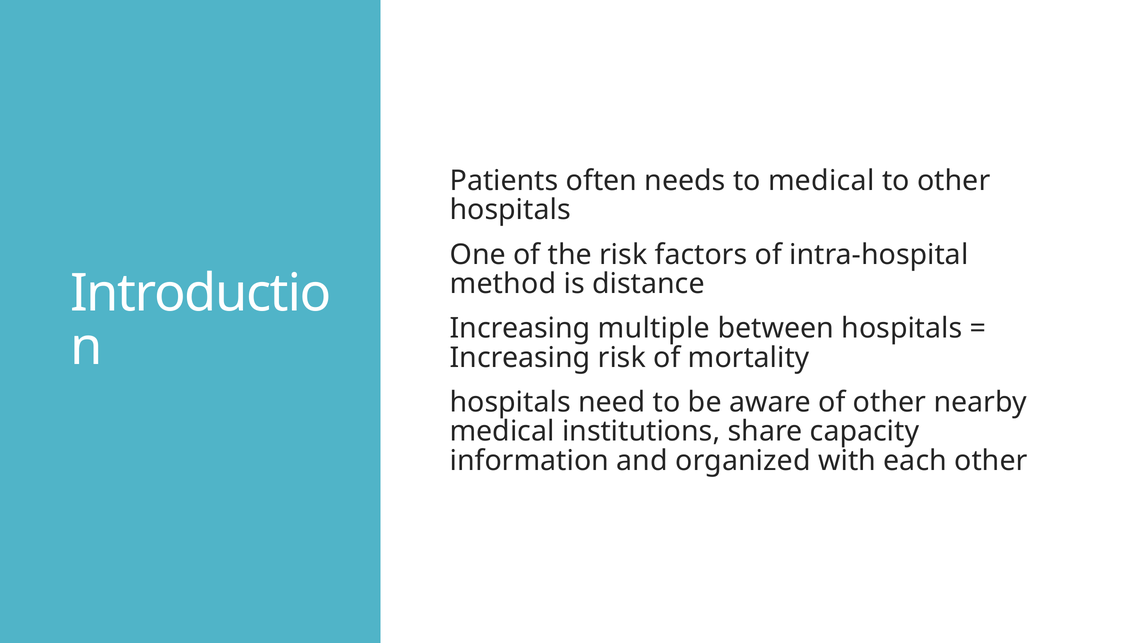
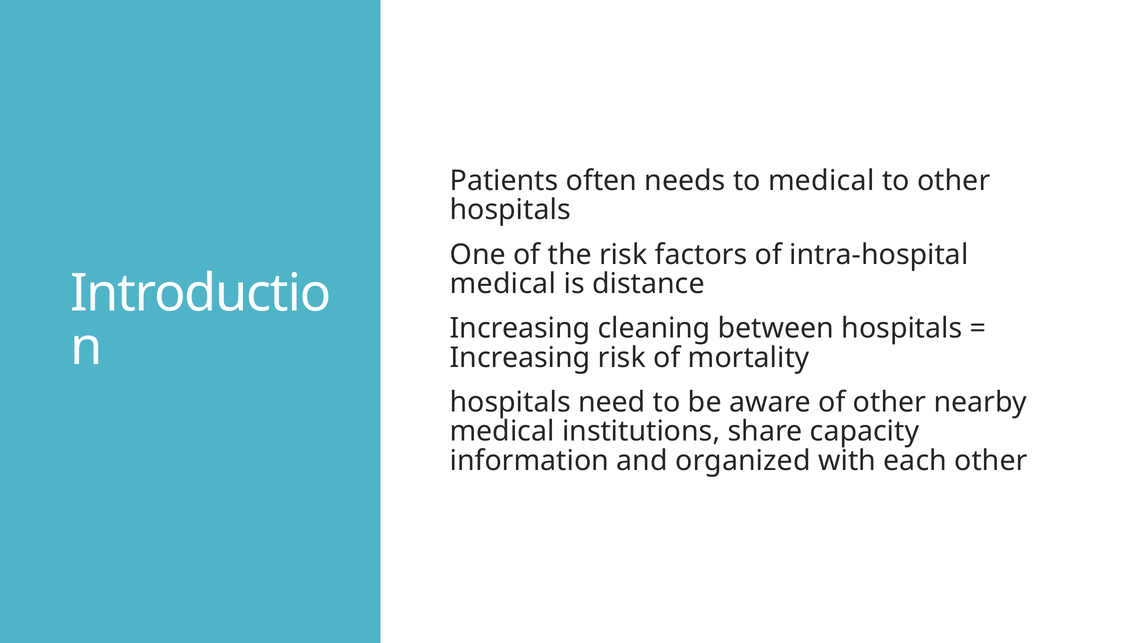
method at (503, 284): method -> medical
multiple: multiple -> cleaning
